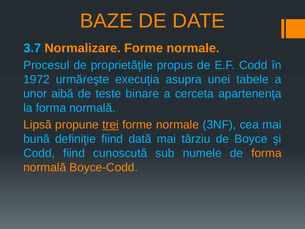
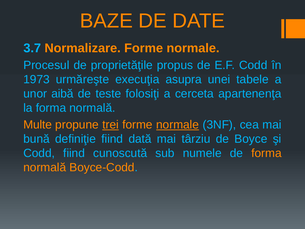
1972: 1972 -> 1973
binare: binare -> folosiţi
Lipsă: Lipsă -> Multe
normale at (178, 125) underline: none -> present
